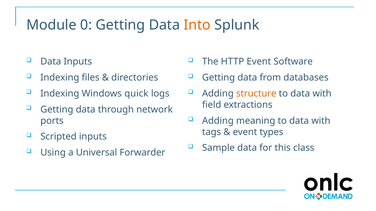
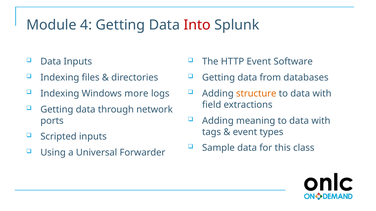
0: 0 -> 4
Into colour: orange -> red
quick: quick -> more
